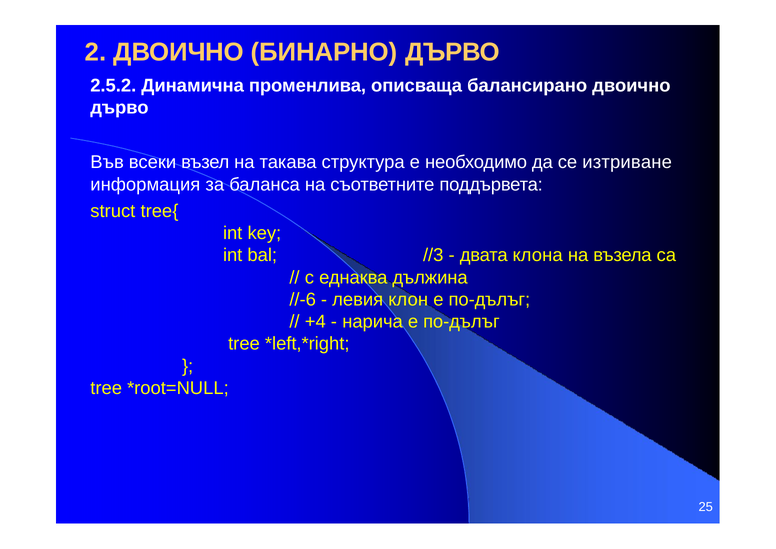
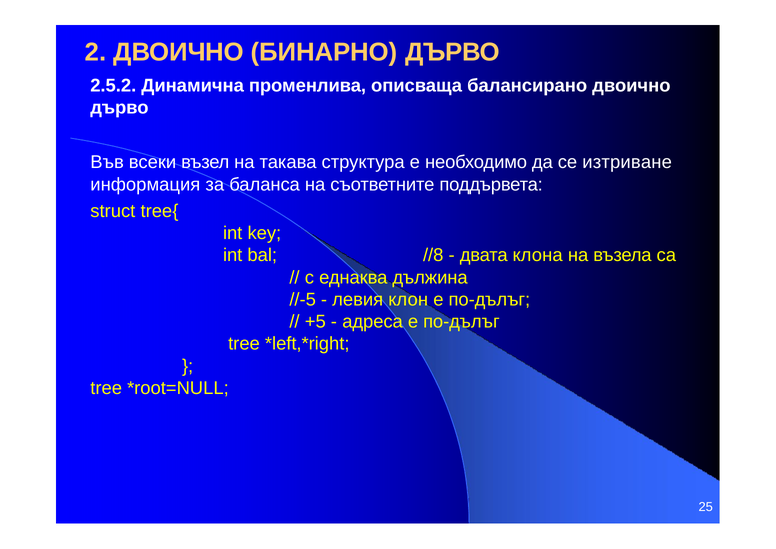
//3: //3 -> //8
//-6: //-6 -> //-5
+4: +4 -> +5
нарича: нарича -> адреса
